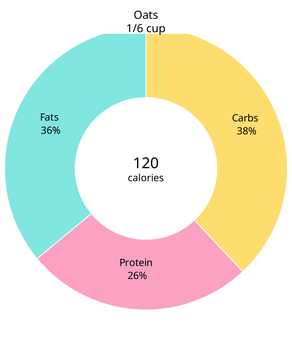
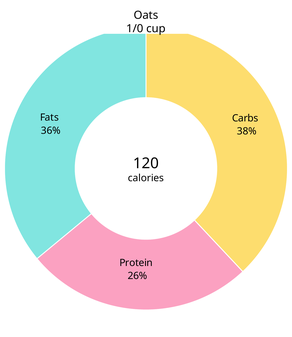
1/6: 1/6 -> 1/0
